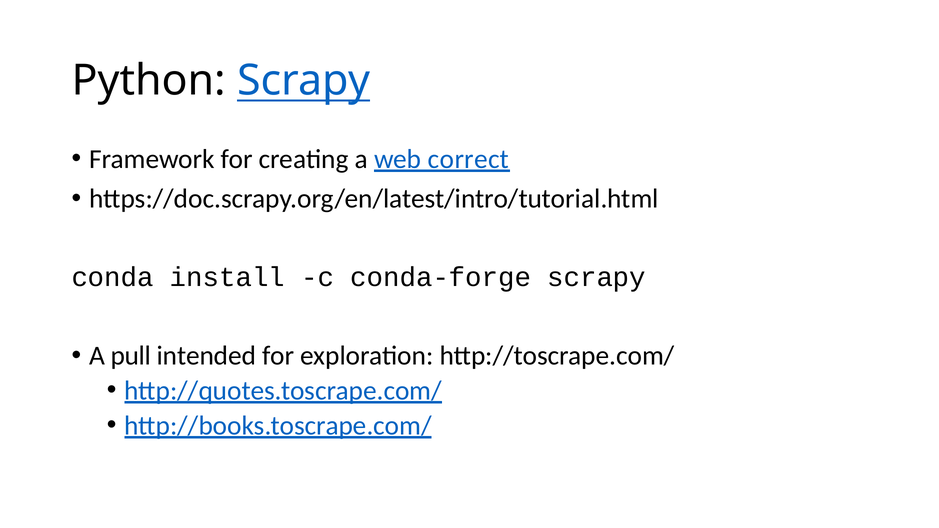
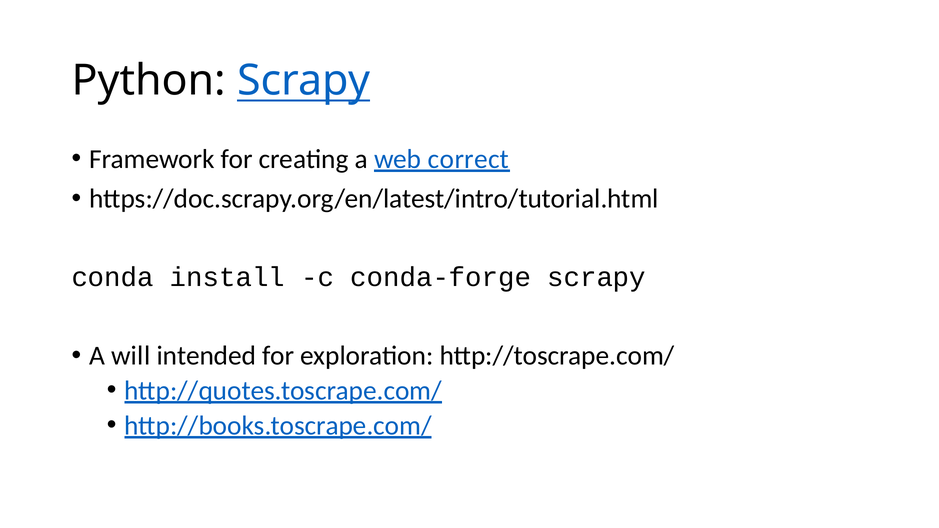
pull: pull -> will
